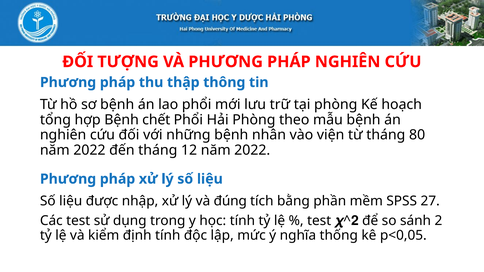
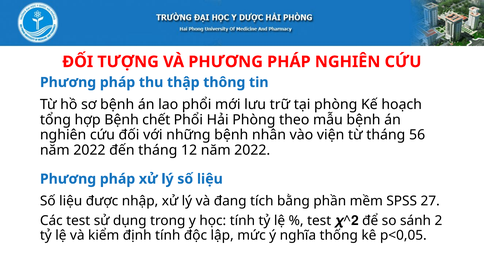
80: 80 -> 56
đúng: đúng -> đang
